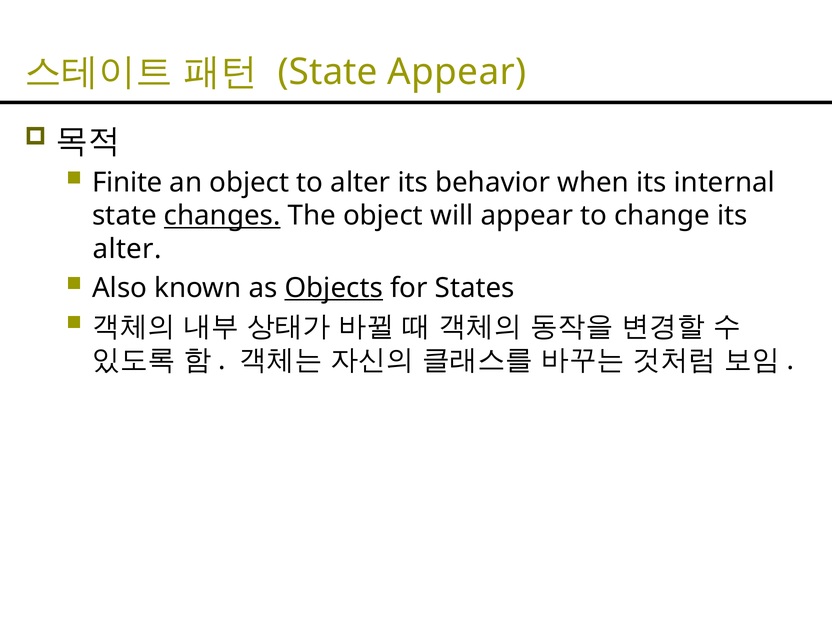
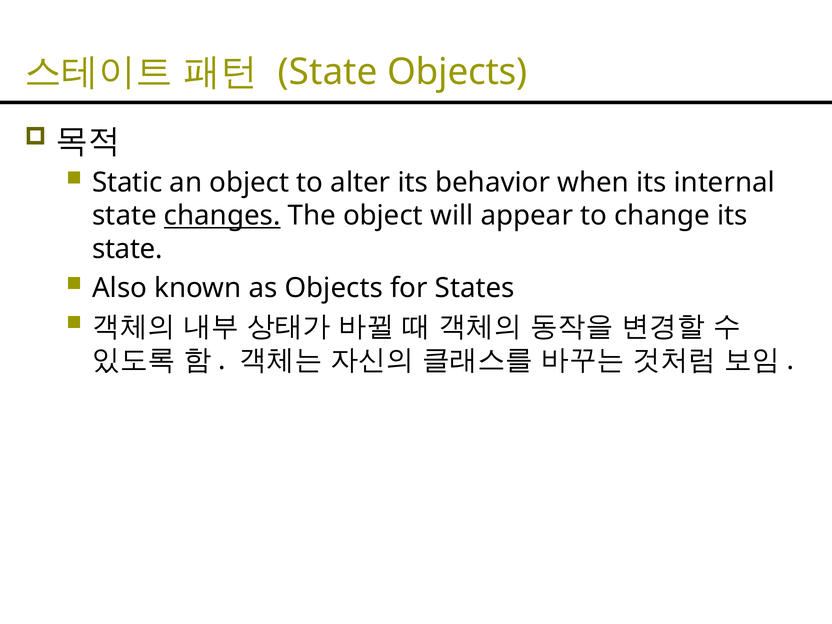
State Appear: Appear -> Objects
Finite: Finite -> Static
alter at (127, 249): alter -> state
Objects at (334, 288) underline: present -> none
